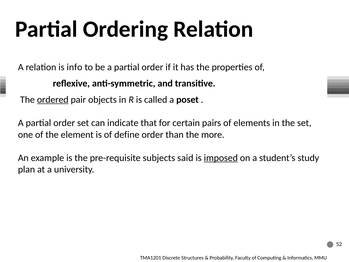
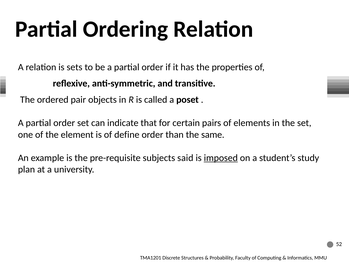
info: info -> sets
ordered underline: present -> none
more: more -> same
